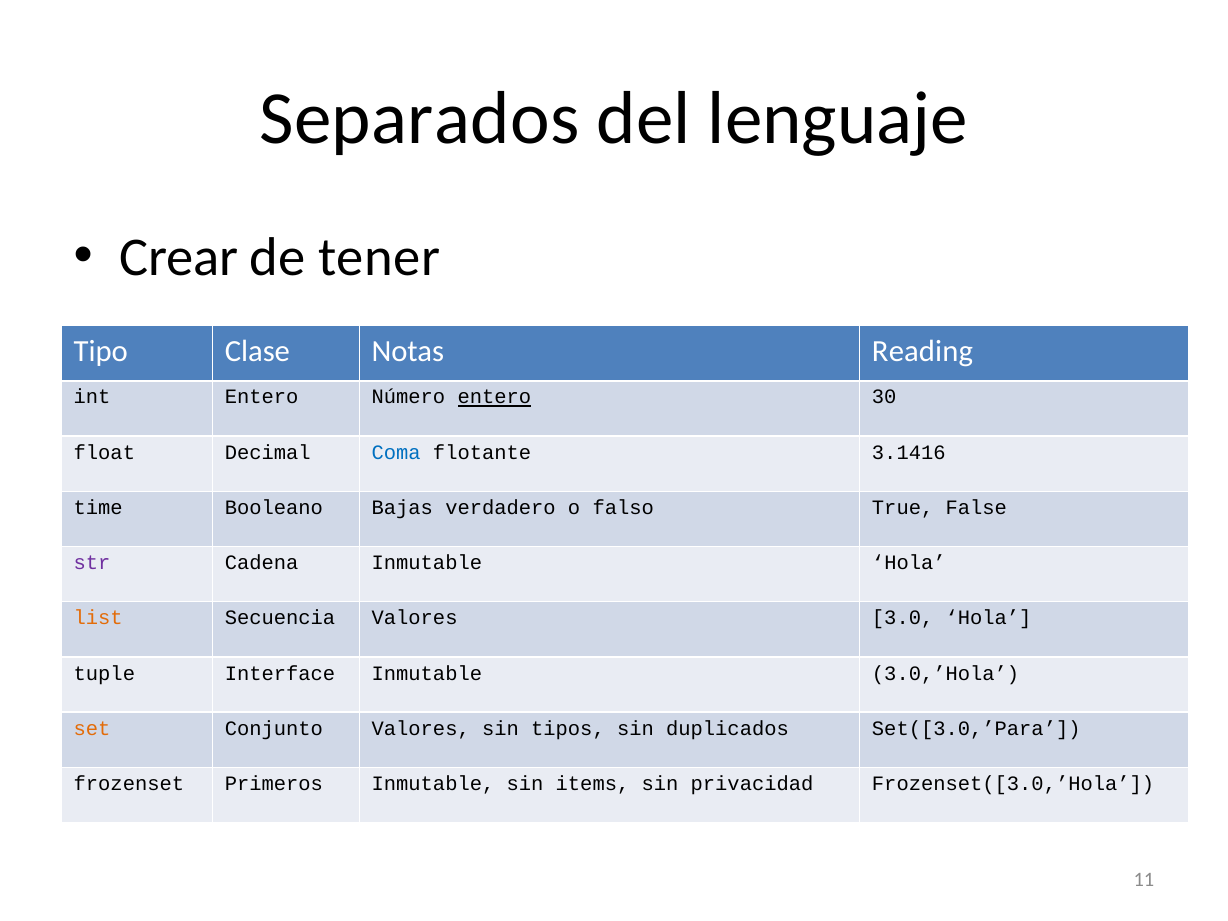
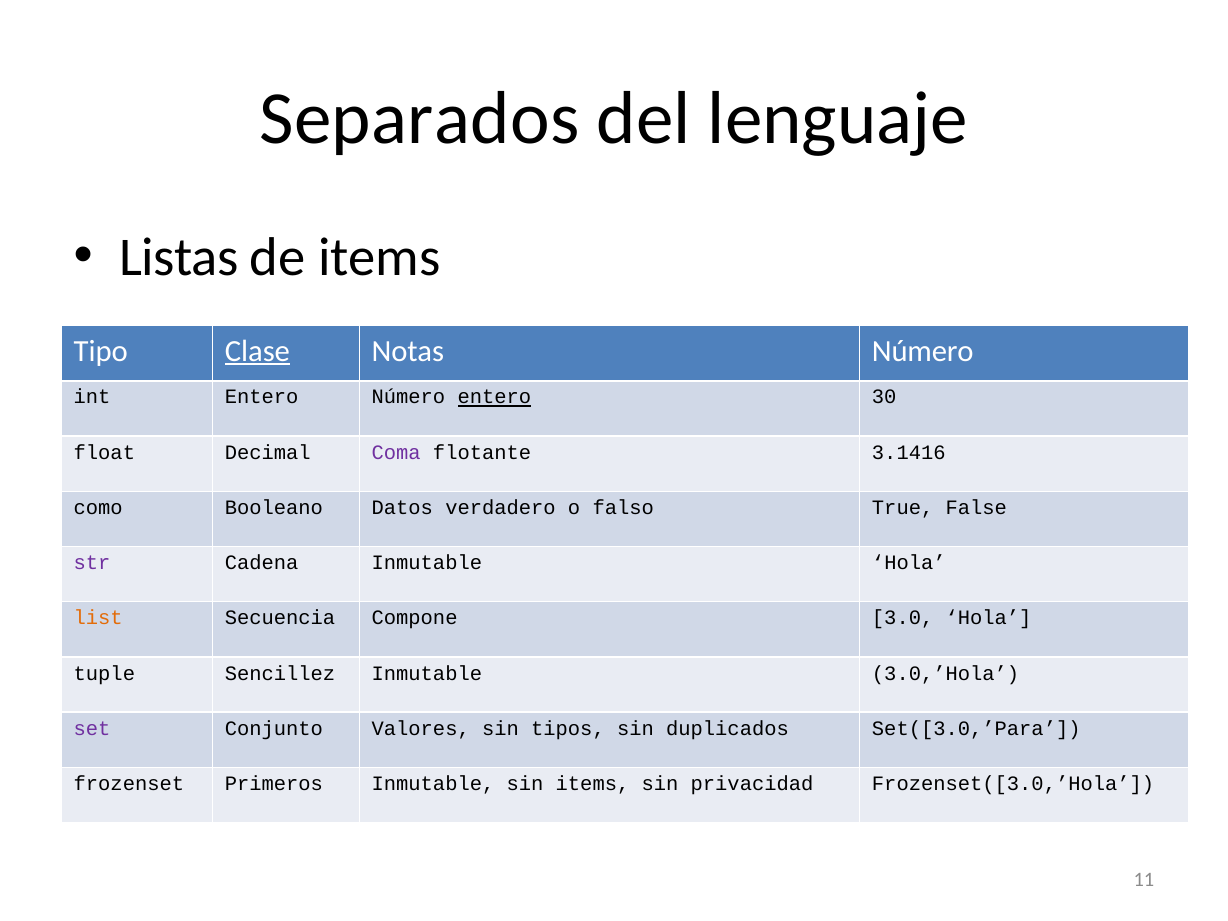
Crear: Crear -> Listas
de tener: tener -> items
Clase underline: none -> present
Notas Reading: Reading -> Número
Coma colour: blue -> purple
time: time -> como
Bajas: Bajas -> Datos
Secuencia Valores: Valores -> Compone
Interface: Interface -> Sencillez
set colour: orange -> purple
